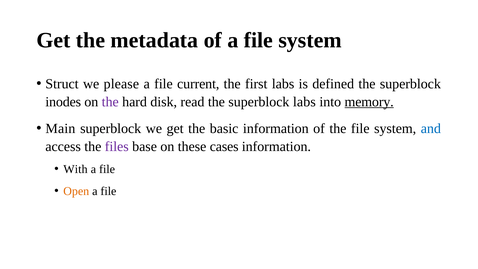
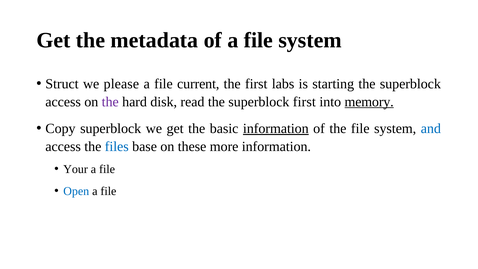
defined: defined -> starting
inodes at (63, 102): inodes -> access
superblock labs: labs -> first
Main: Main -> Copy
information at (276, 129) underline: none -> present
files colour: purple -> blue
cases: cases -> more
With: With -> Your
Open colour: orange -> blue
